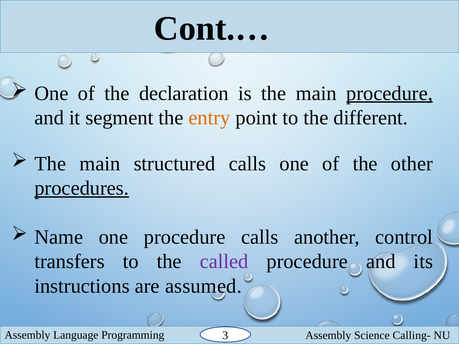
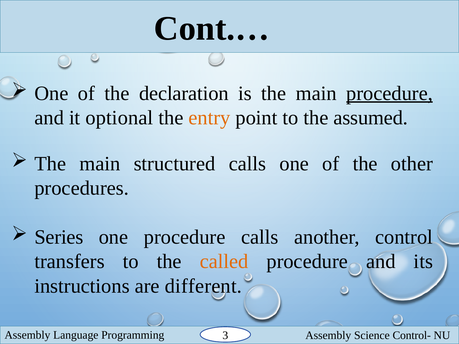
segment: segment -> optional
different: different -> assumed
procedures underline: present -> none
Name: Name -> Series
called colour: purple -> orange
assumed: assumed -> different
Calling-: Calling- -> Control-
